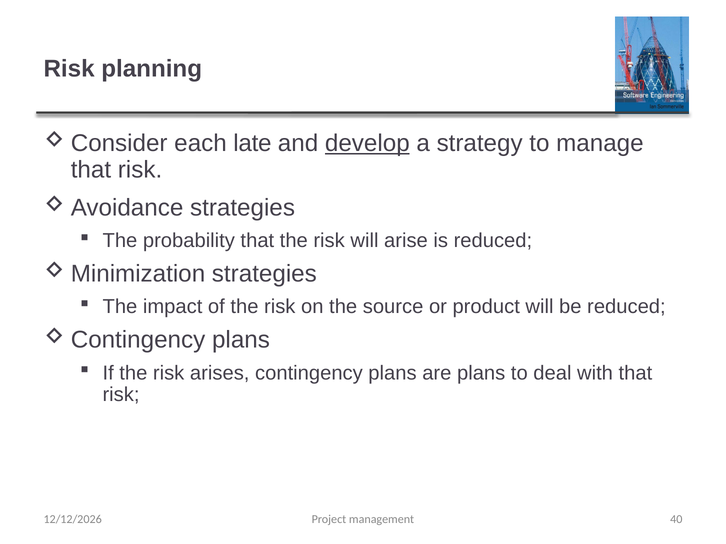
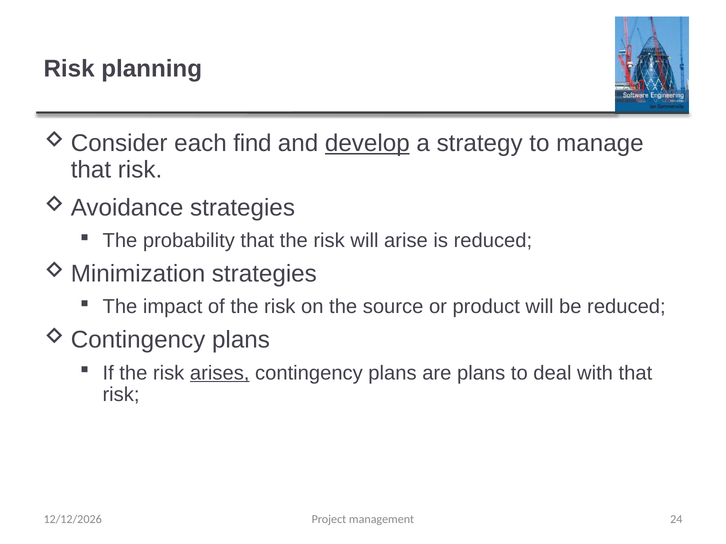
late: late -> find
arises underline: none -> present
40: 40 -> 24
